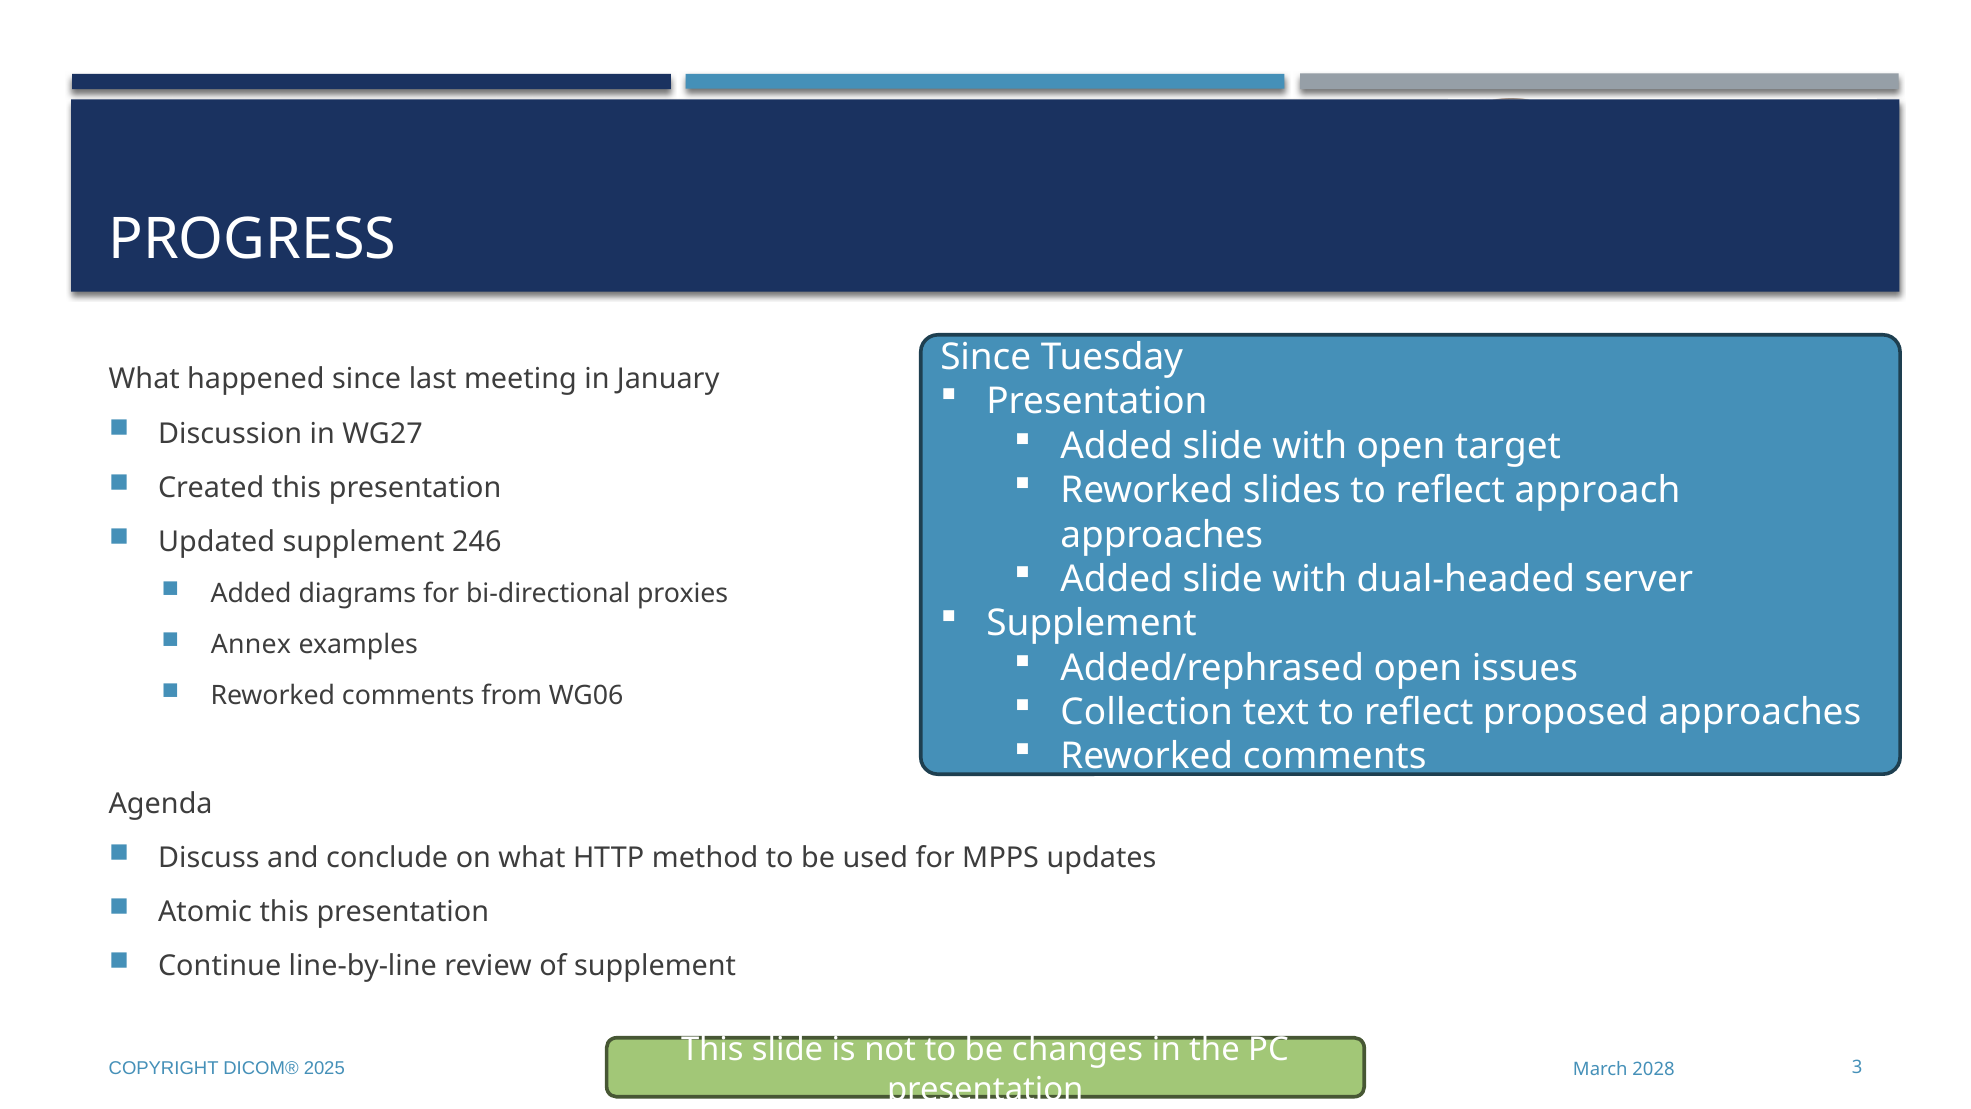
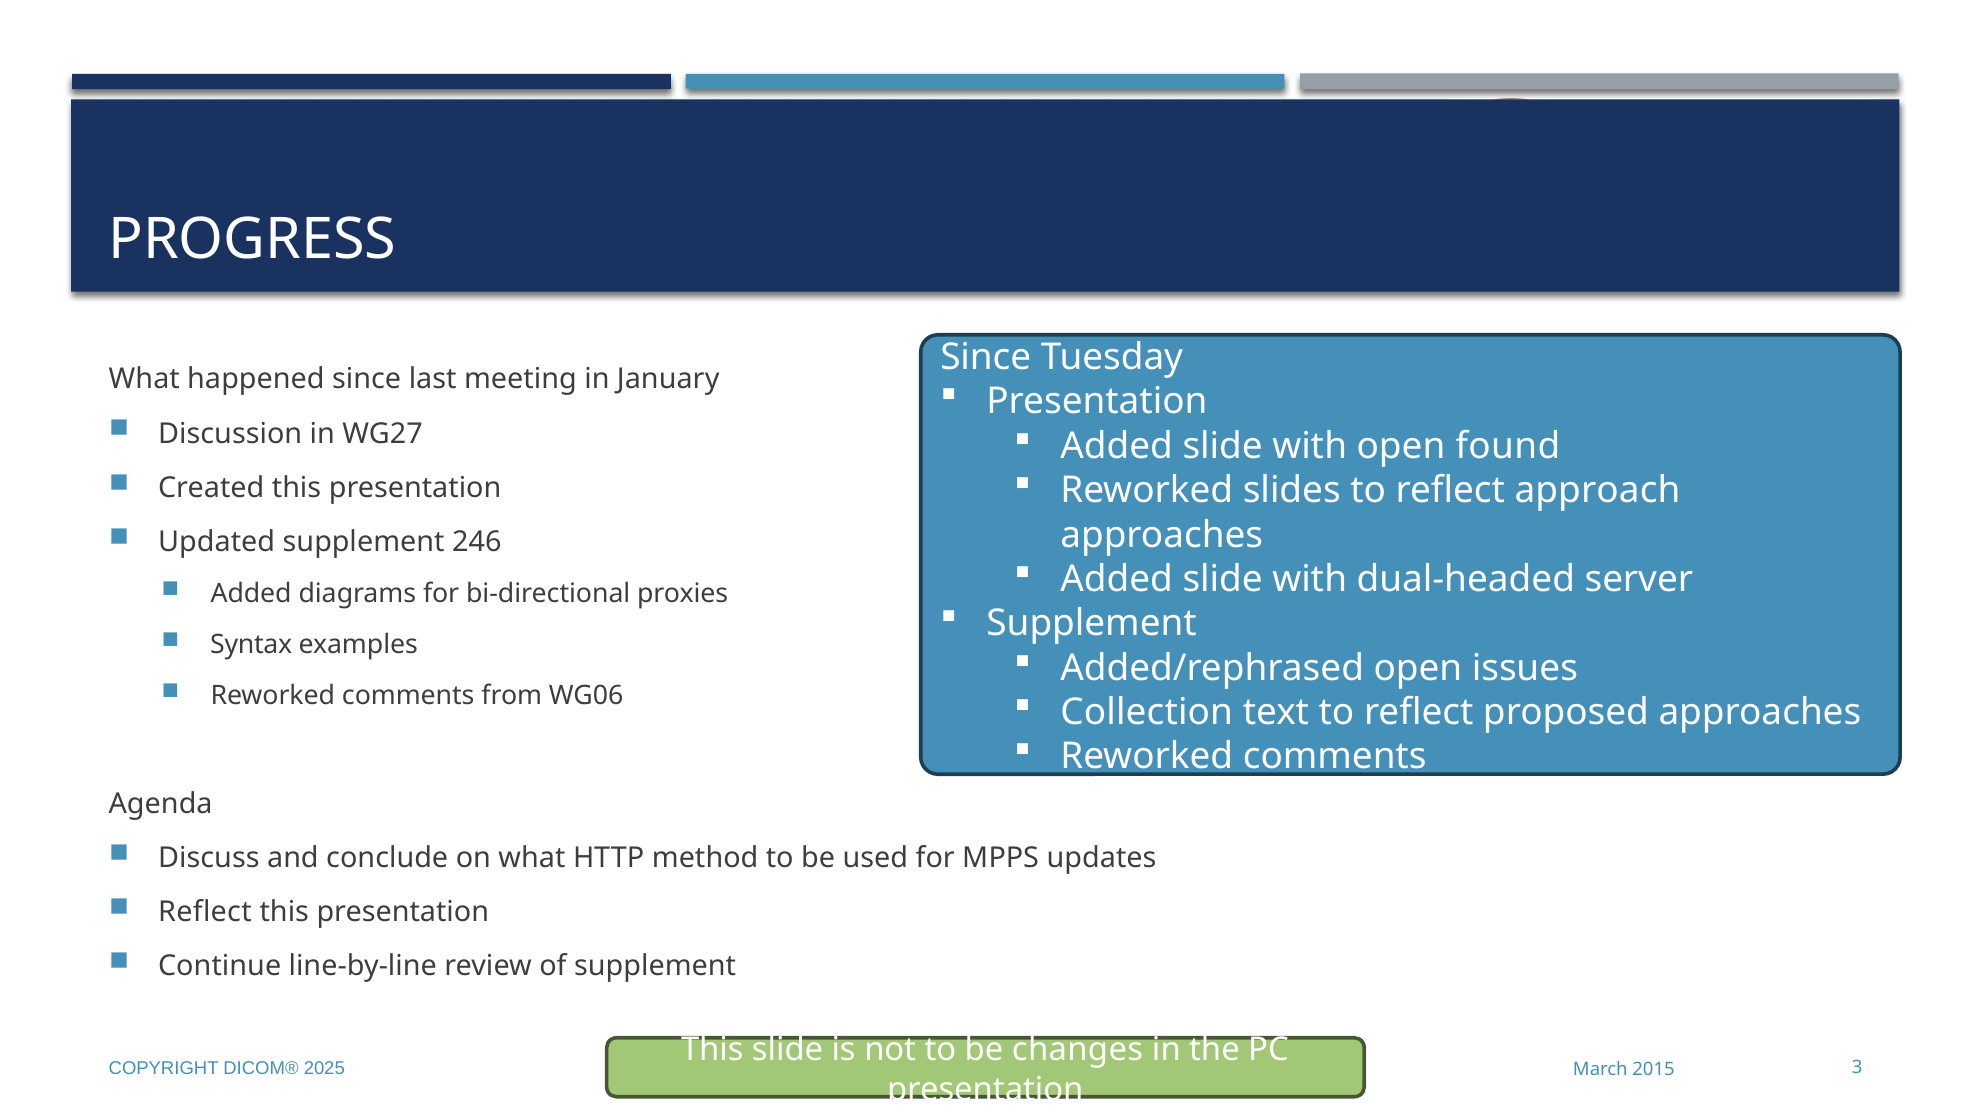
target: target -> found
Annex: Annex -> Syntax
Atomic at (205, 912): Atomic -> Reflect
2028: 2028 -> 2015
